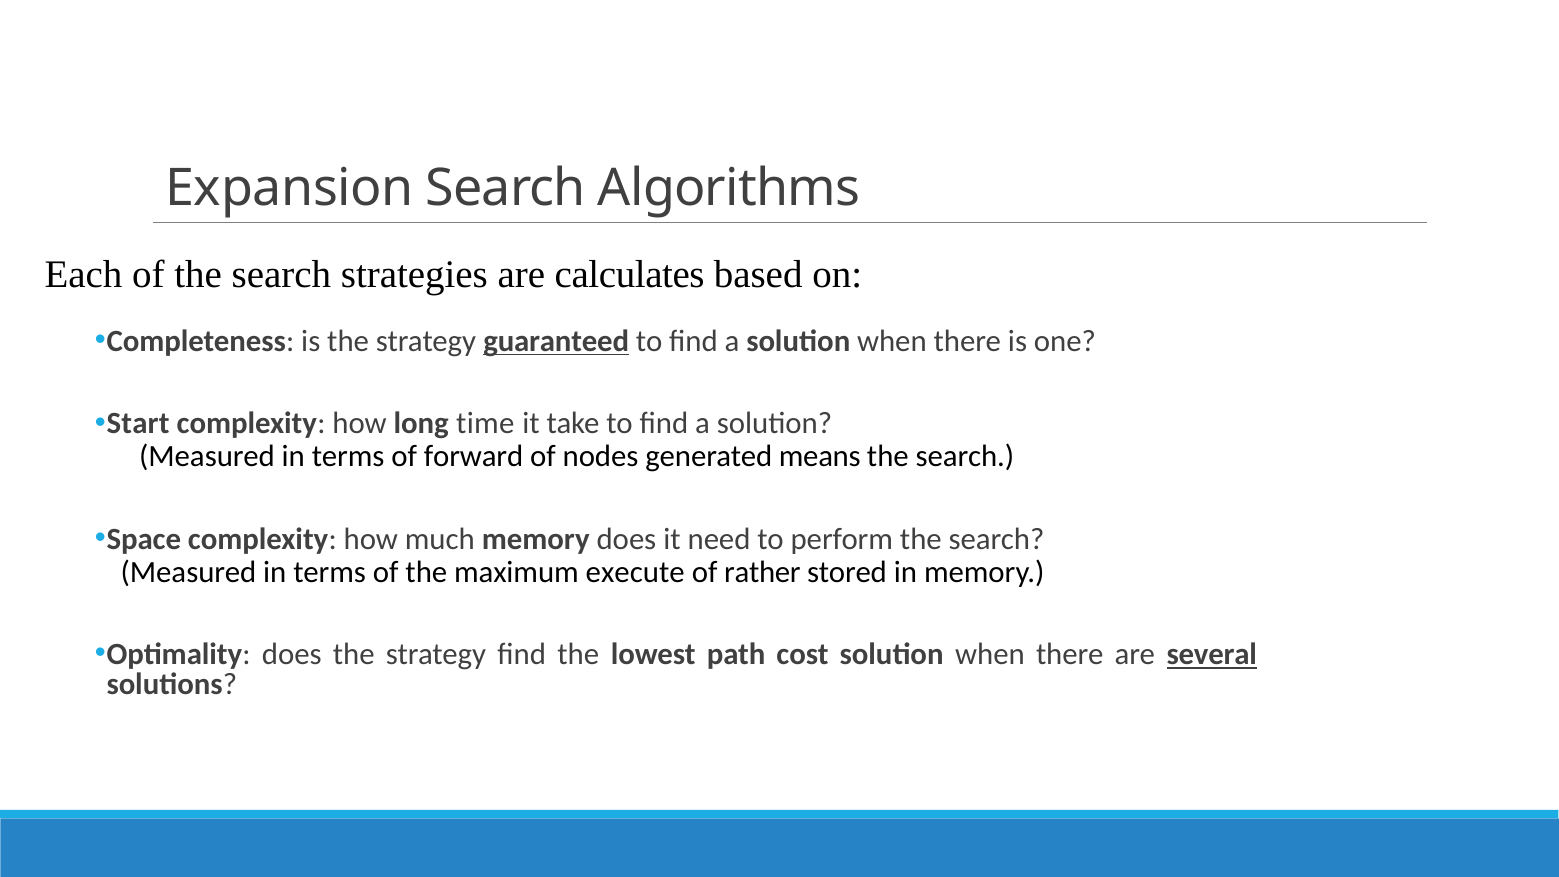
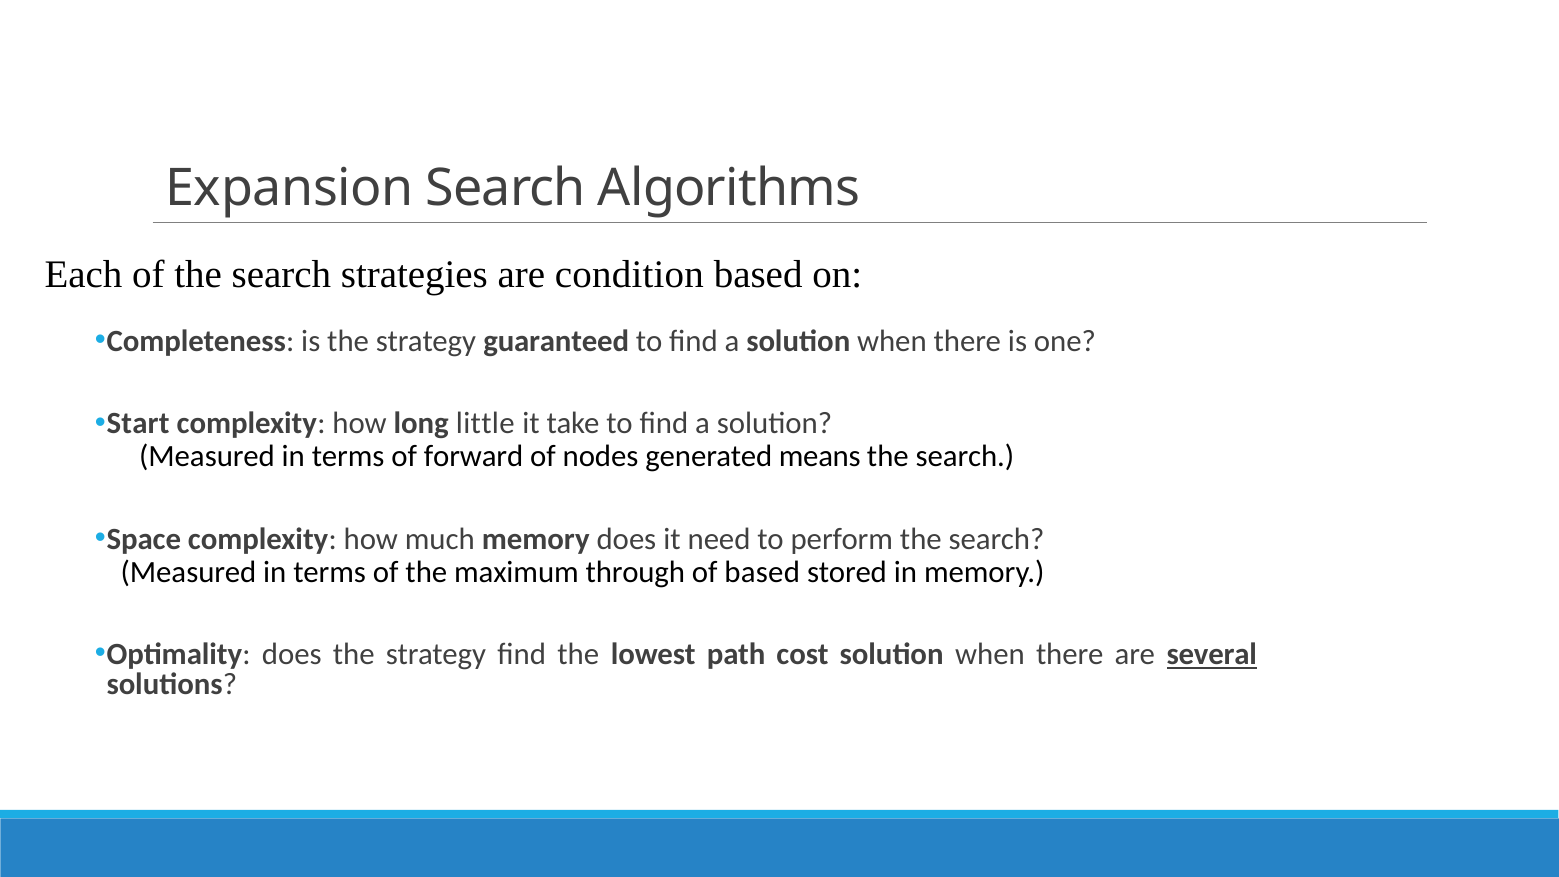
calculates: calculates -> condition
guaranteed underline: present -> none
time: time -> little
execute: execute -> through
of rather: rather -> based
